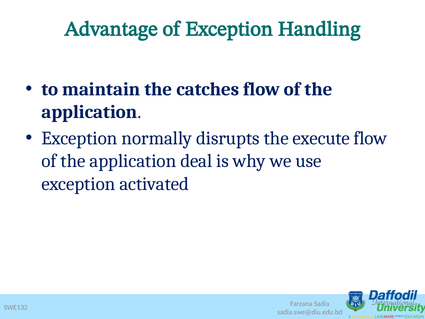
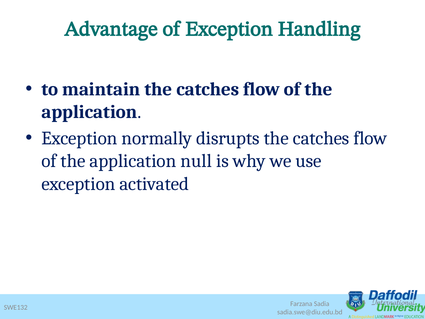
disrupts the execute: execute -> catches
deal: deal -> null
